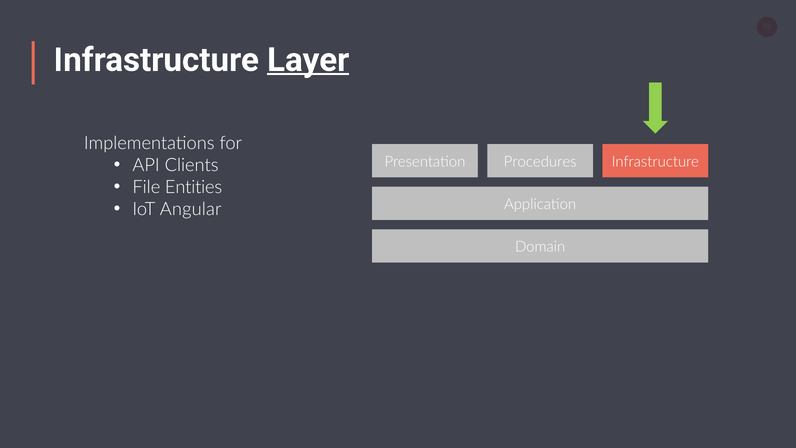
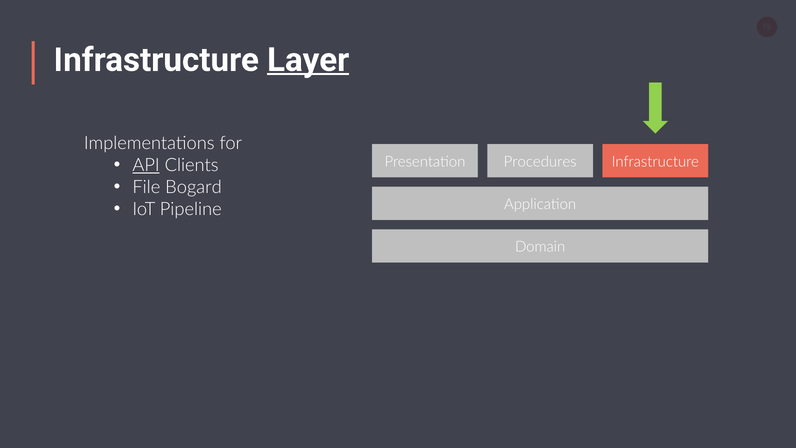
API underline: none -> present
Entities: Entities -> Bogard
Angular: Angular -> Pipeline
